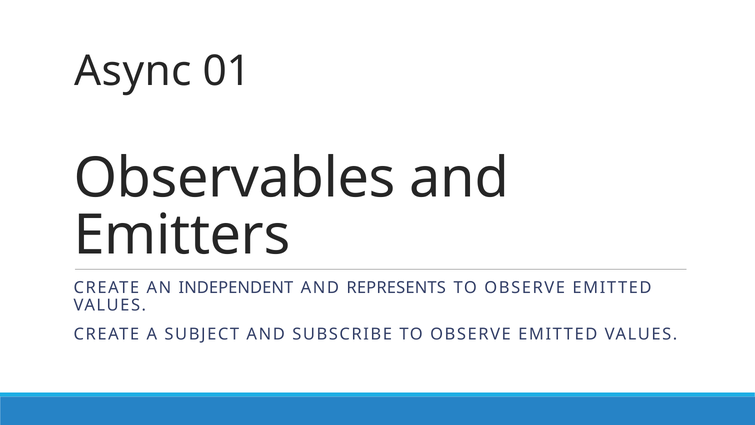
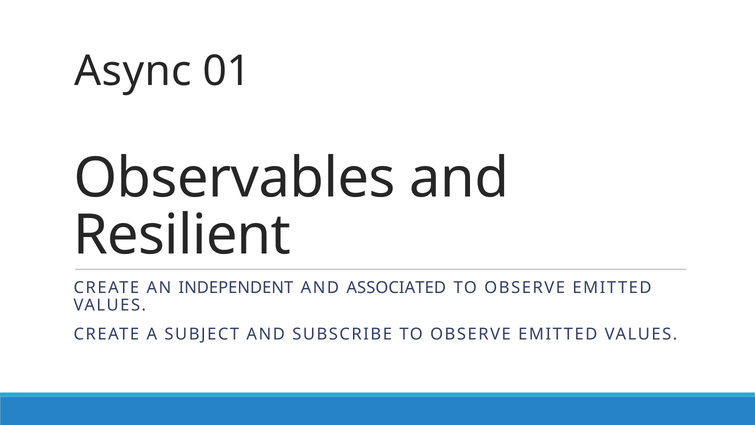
Emitters: Emitters -> Resilient
REPRESENTS: REPRESENTS -> ASSOCIATED
